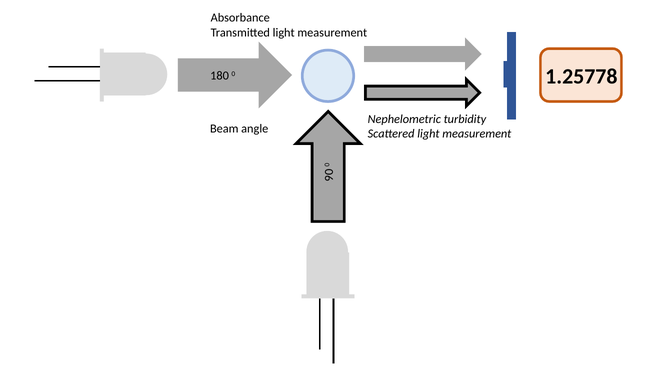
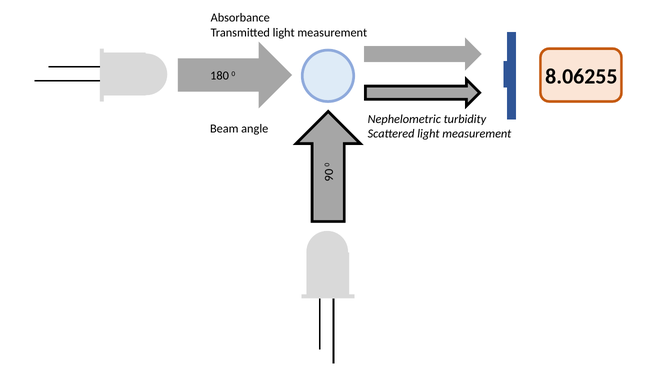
1.25778: 1.25778 -> 8.06255
